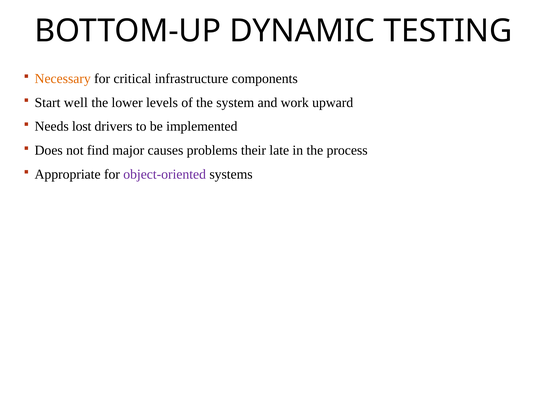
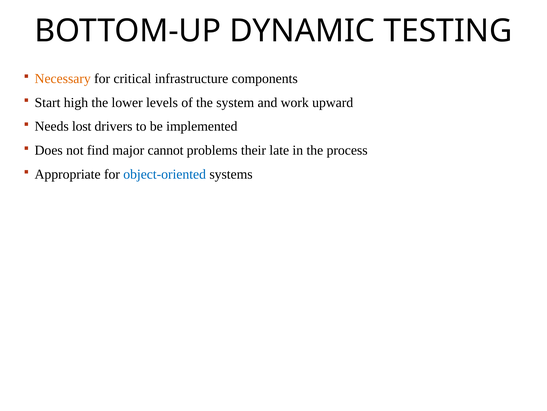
well: well -> high
causes: causes -> cannot
object-oriented colour: purple -> blue
